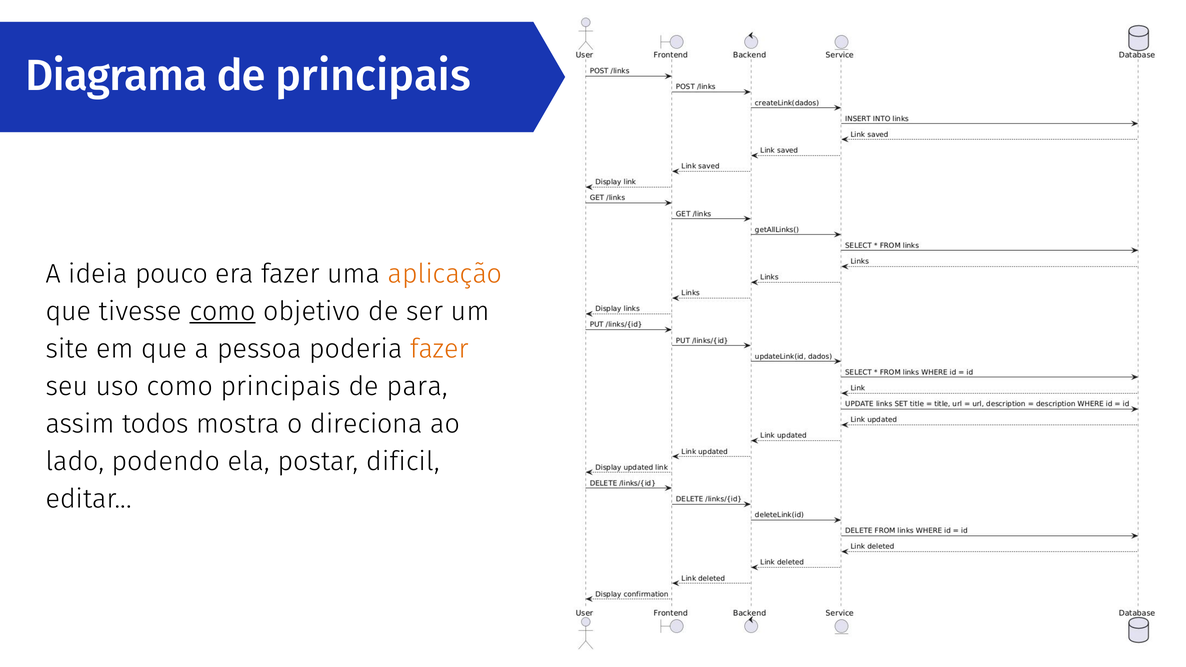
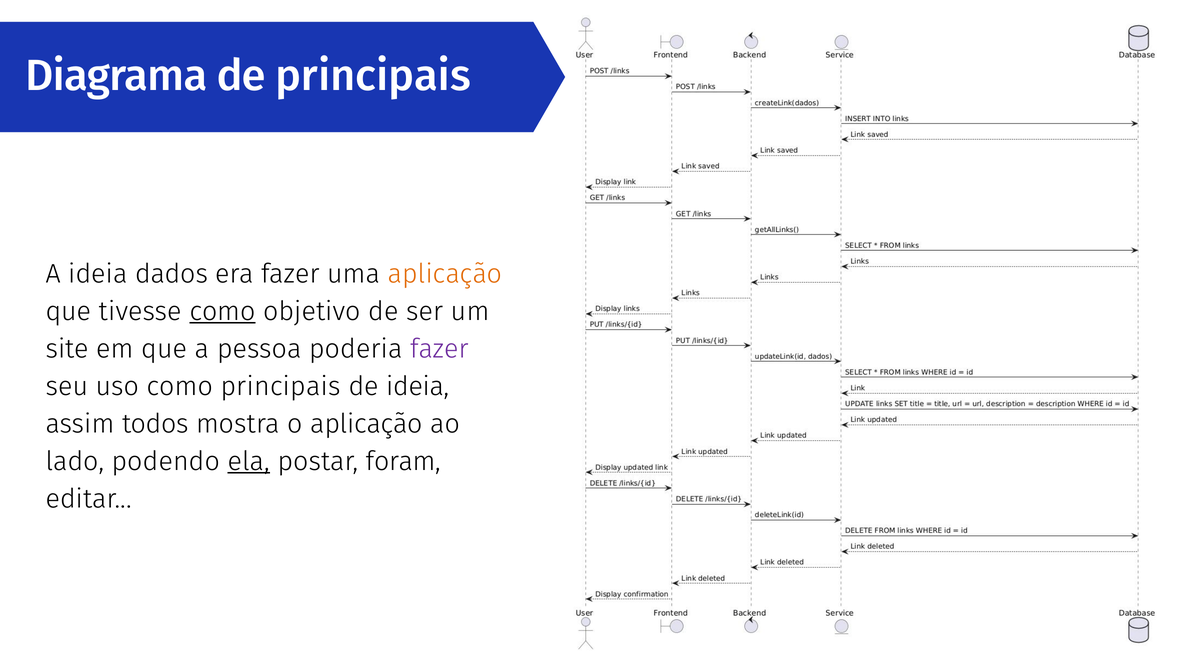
pouco: pouco -> dados
fazer at (439, 349) colour: orange -> purple
de para: para -> ideia
o direciona: direciona -> aplicação
ela underline: none -> present
dificil: dificil -> foram
